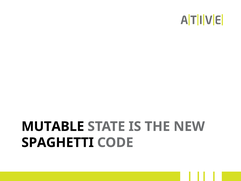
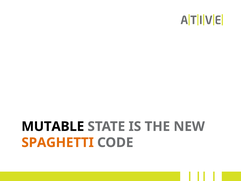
SPAGHETTI colour: black -> orange
